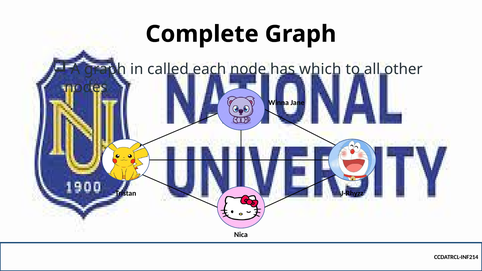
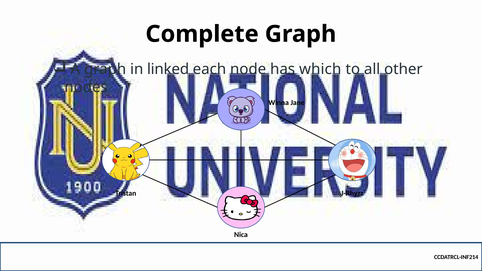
called: called -> linked
